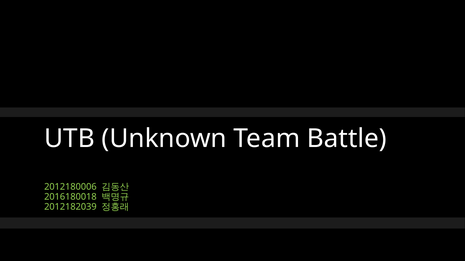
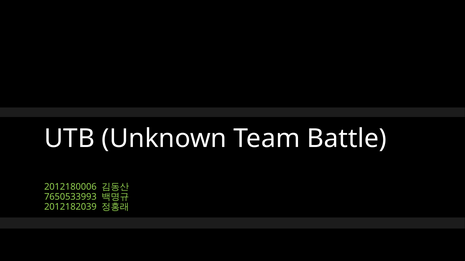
2016180018: 2016180018 -> 7650533993
